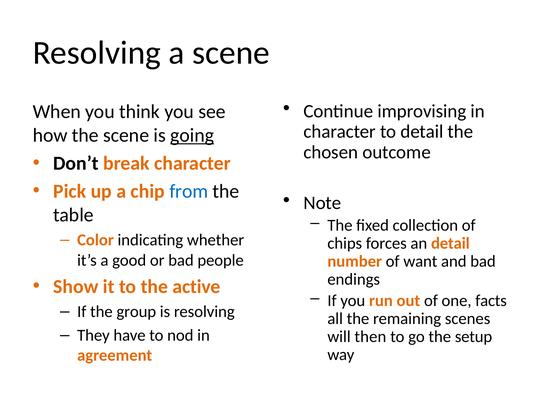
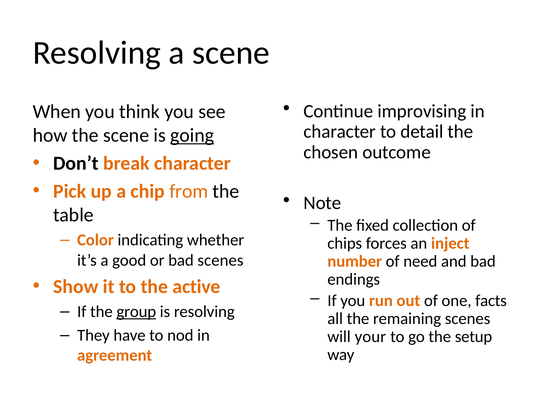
from colour: blue -> orange
an detail: detail -> inject
bad people: people -> scenes
want: want -> need
group underline: none -> present
then: then -> your
